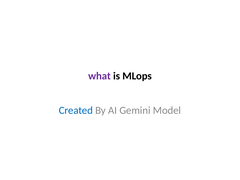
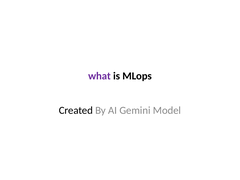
Created colour: blue -> black
